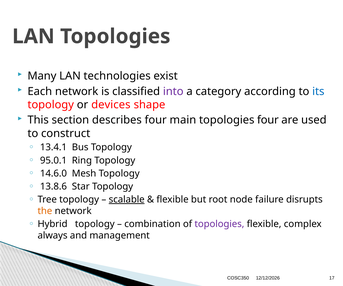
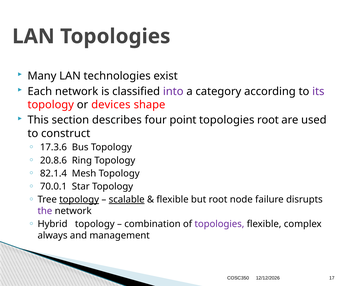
its colour: blue -> purple
main: main -> point
topologies four: four -> root
13.4.1: 13.4.1 -> 17.3.6
95.0.1: 95.0.1 -> 20.8.6
14.6.0: 14.6.0 -> 82.1.4
13.8.6: 13.8.6 -> 70.0.1
topology at (79, 199) underline: none -> present
the colour: orange -> purple
